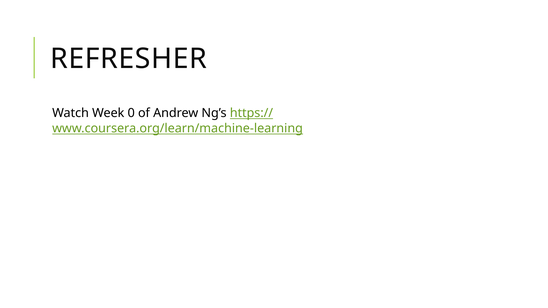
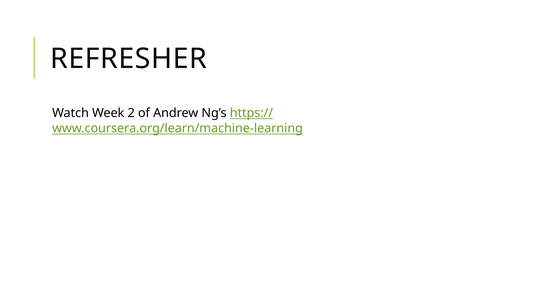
0: 0 -> 2
